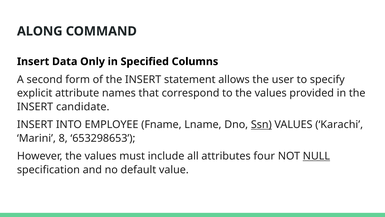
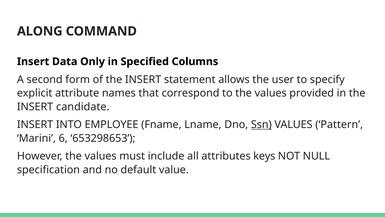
Karachi: Karachi -> Pattern
8: 8 -> 6
four: four -> keys
NULL underline: present -> none
